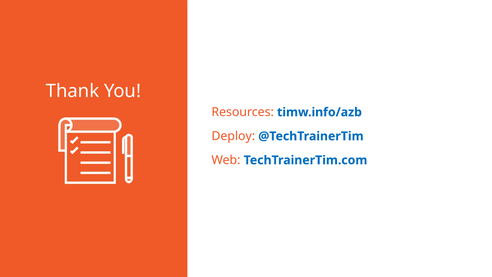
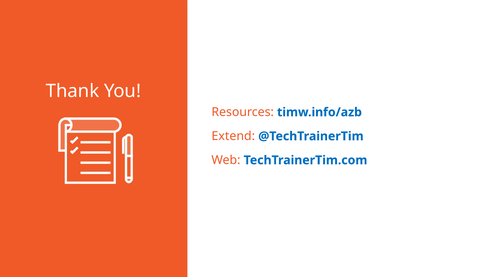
Deploy: Deploy -> Extend
